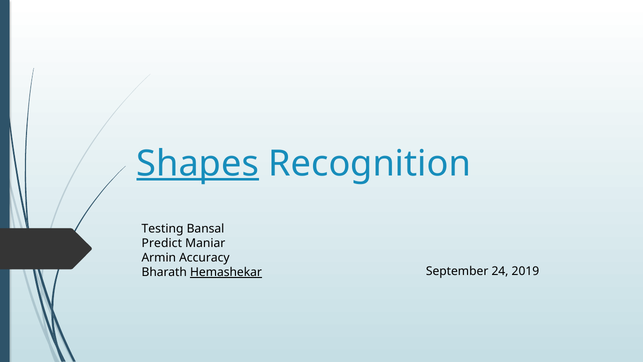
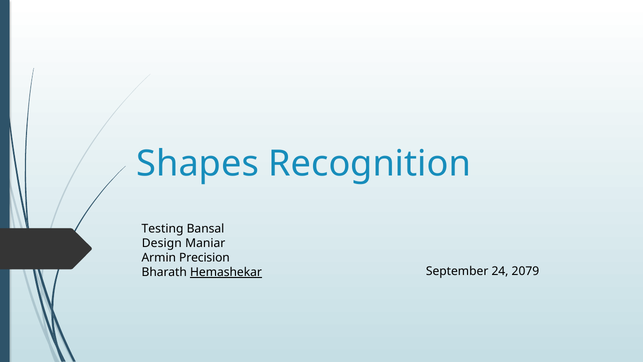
Shapes underline: present -> none
Predict: Predict -> Design
Accuracy: Accuracy -> Precision
2019: 2019 -> 2079
